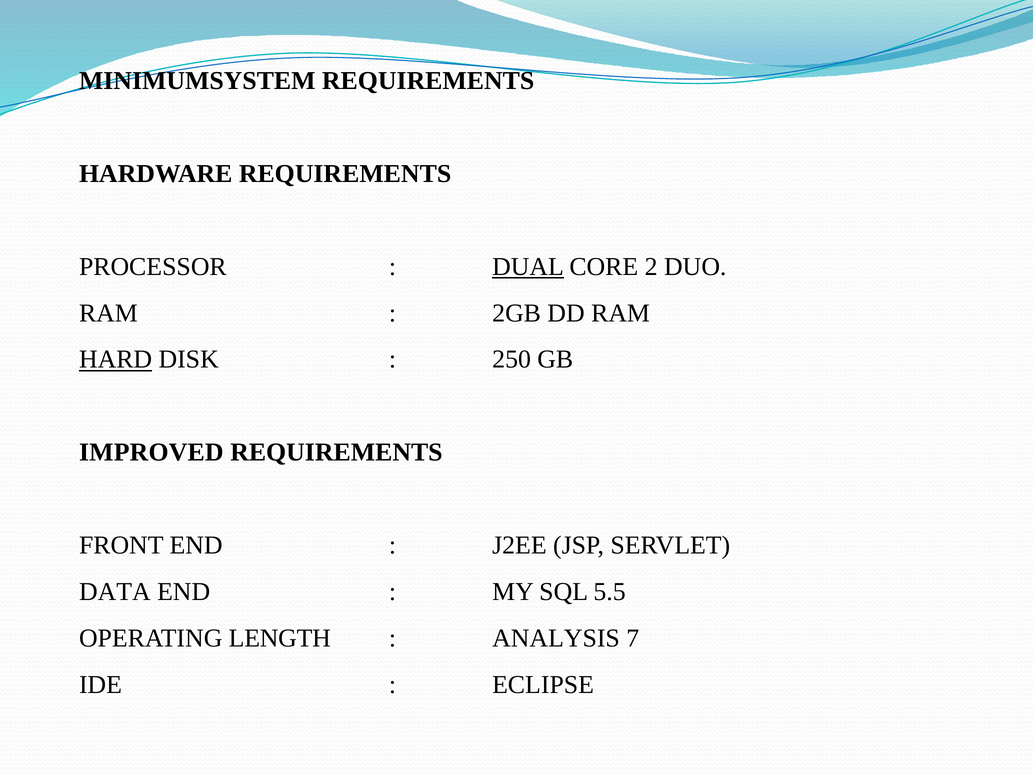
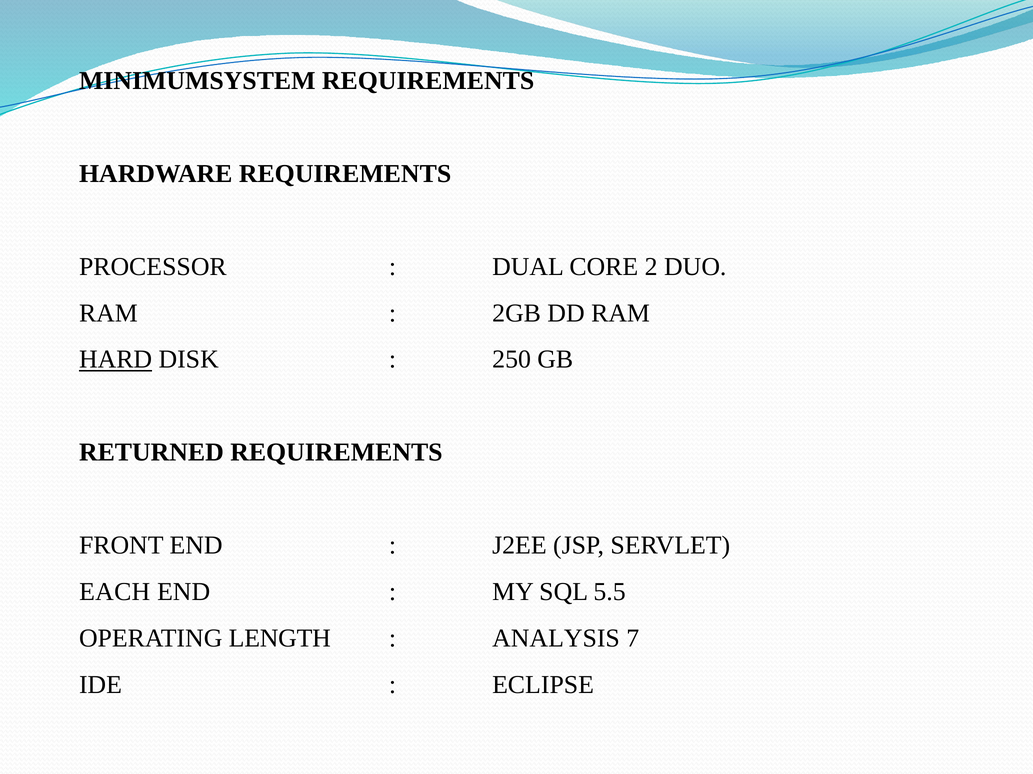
DUAL underline: present -> none
IMPROVED: IMPROVED -> RETURNED
DATA: DATA -> EACH
